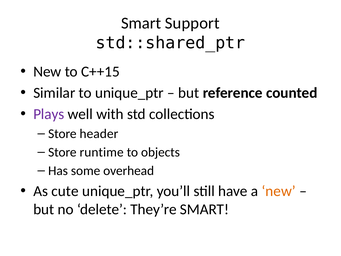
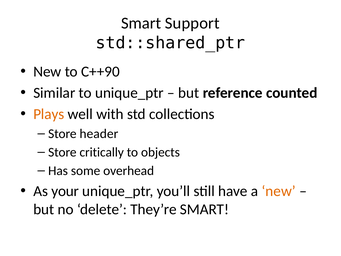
C++15: C++15 -> C++90
Plays colour: purple -> orange
runtime: runtime -> critically
cute: cute -> your
